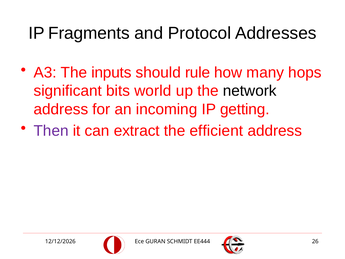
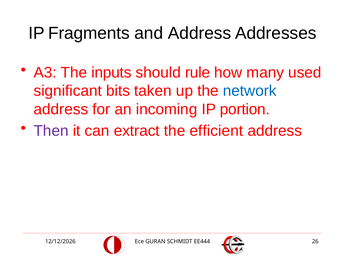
and Protocol: Protocol -> Address
hops: hops -> used
world: world -> taken
network colour: black -> blue
getting: getting -> portion
